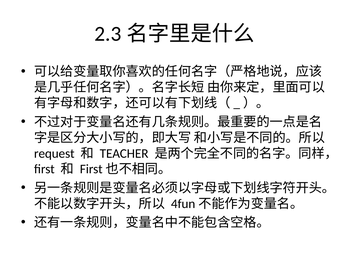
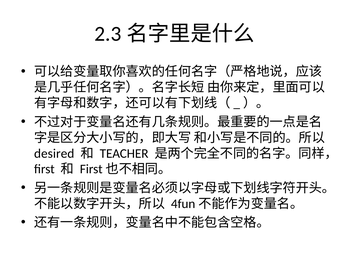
request: request -> desired
